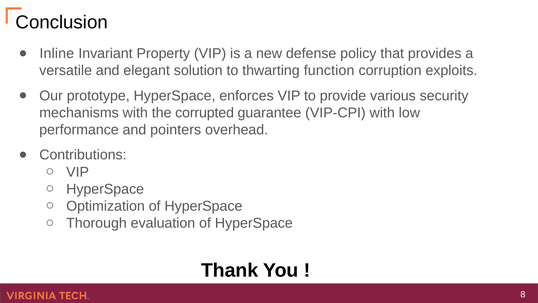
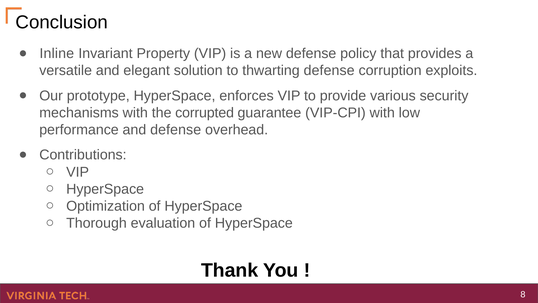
thwarting function: function -> defense
and pointers: pointers -> defense
